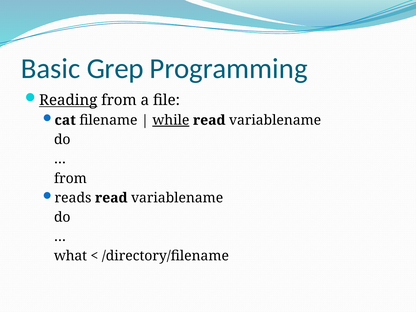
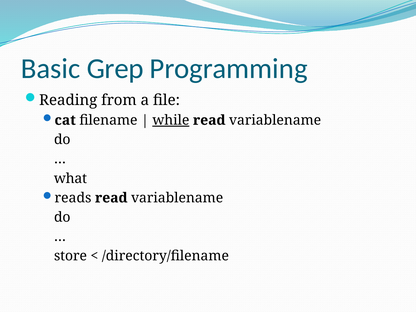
Reading underline: present -> none
from at (70, 178): from -> what
what: what -> store
